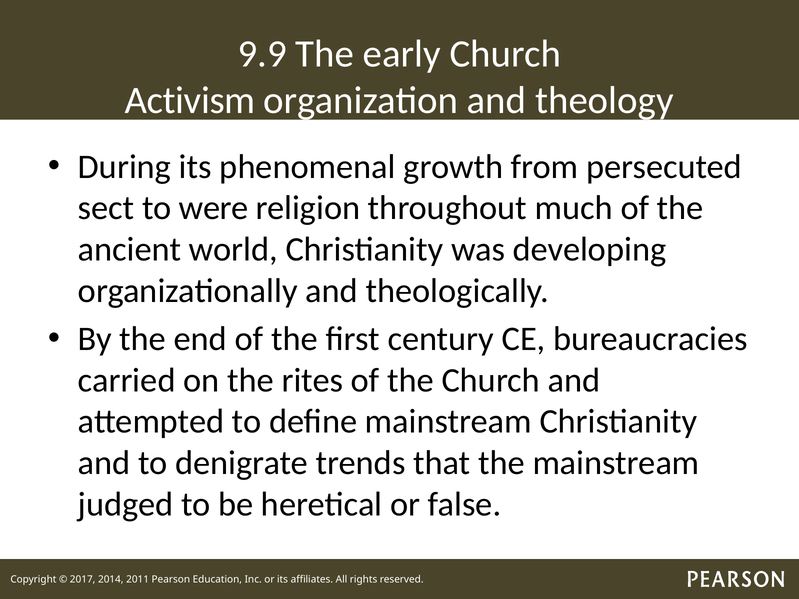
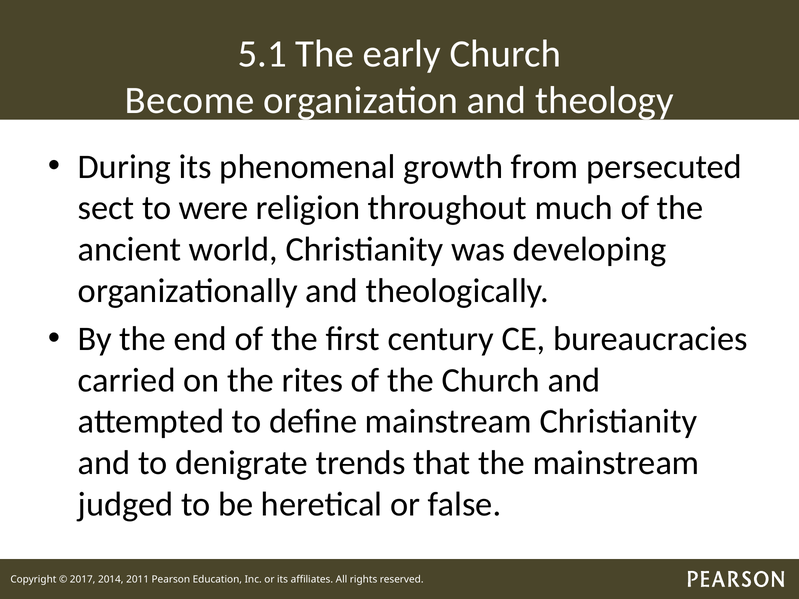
9.9: 9.9 -> 5.1
Activism: Activism -> Become
